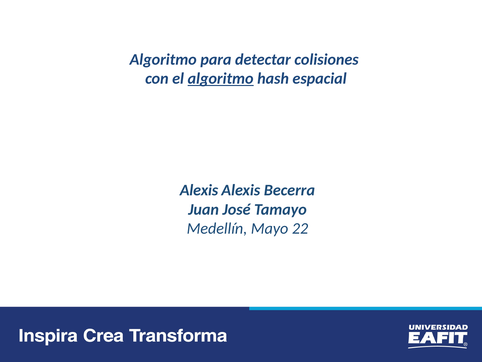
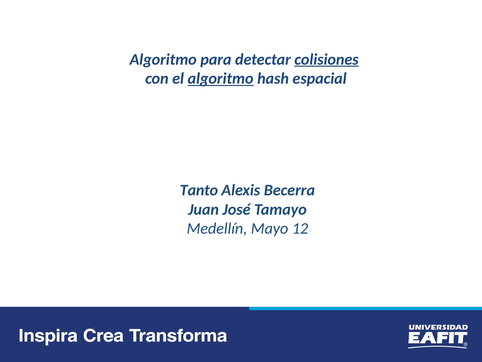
colisiones underline: none -> present
Alexis at (199, 190): Alexis -> Tanto
22: 22 -> 12
